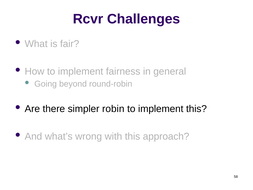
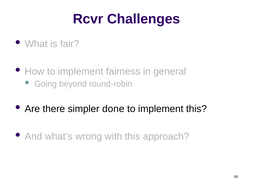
robin: robin -> done
